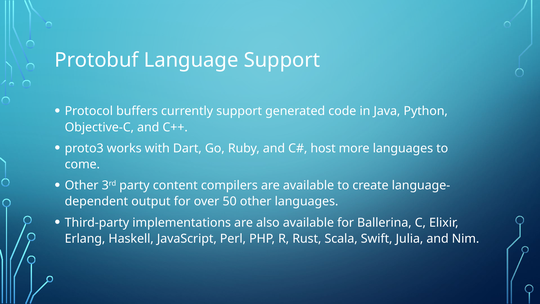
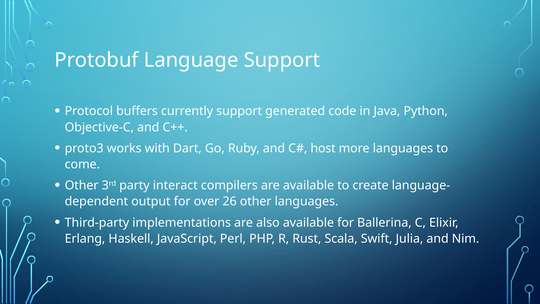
content: content -> interact
50: 50 -> 26
